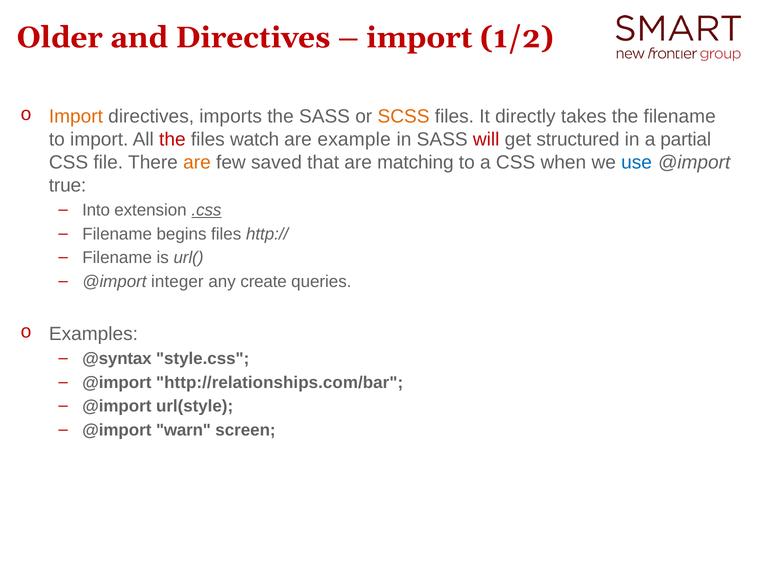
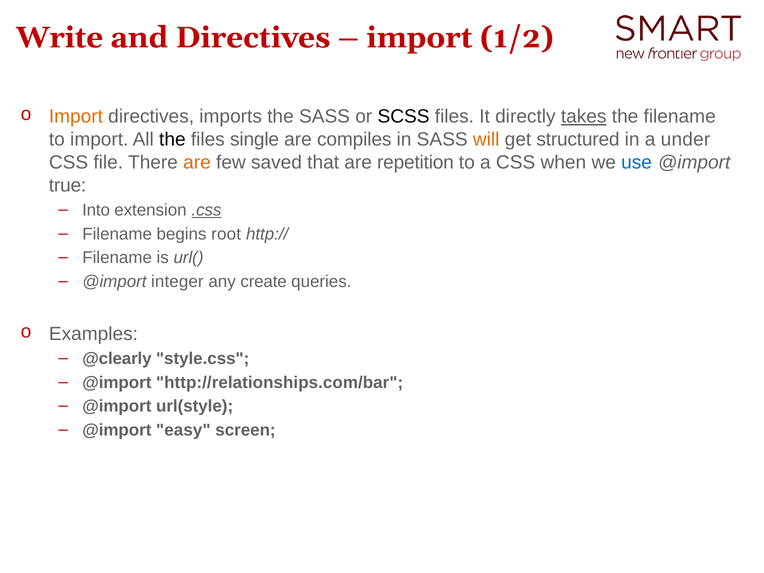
Older: Older -> Write
SCSS colour: orange -> black
takes underline: none -> present
the at (172, 139) colour: red -> black
watch: watch -> single
example: example -> compiles
will colour: red -> orange
partial: partial -> under
matching: matching -> repetition
begins files: files -> root
@syntax: @syntax -> @clearly
warn: warn -> easy
